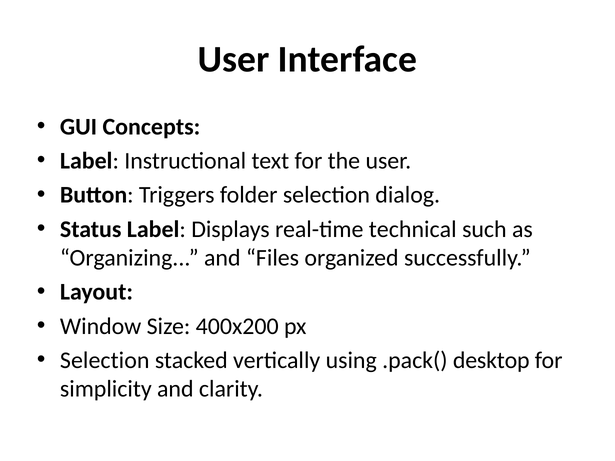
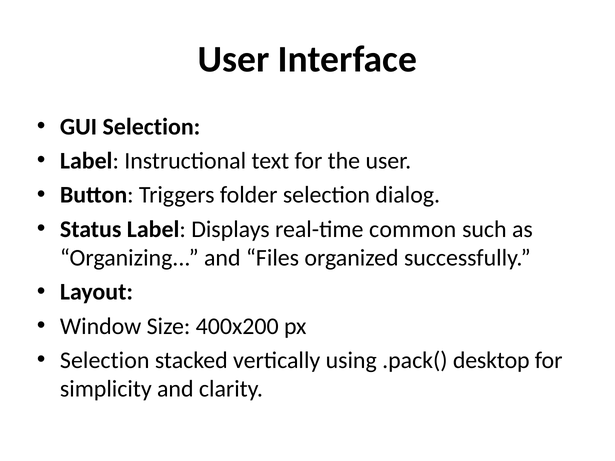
GUI Concepts: Concepts -> Selection
technical: technical -> common
